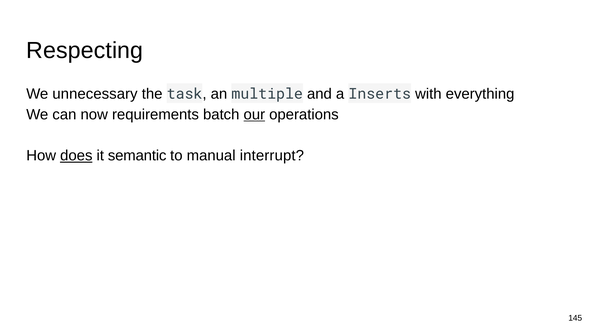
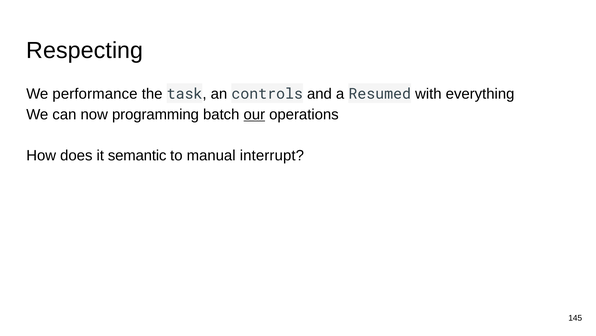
unnecessary: unnecessary -> performance
multiple: multiple -> controls
Inserts: Inserts -> Resumed
requirements: requirements -> programming
does underline: present -> none
